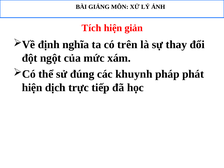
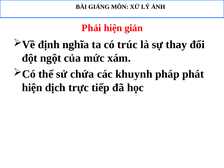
Tích: Tích -> Phải
trên: trên -> trúc
đúng: đúng -> chứa
